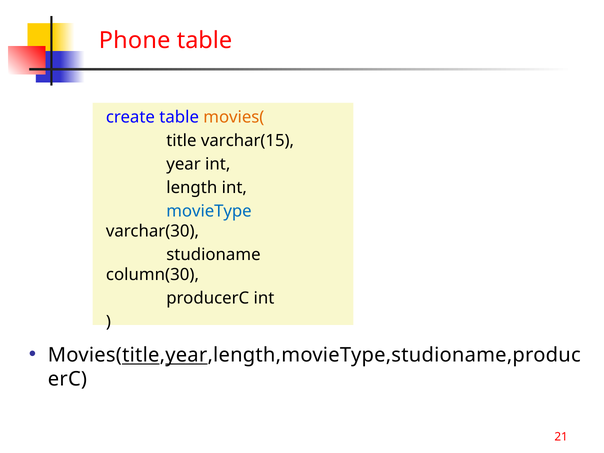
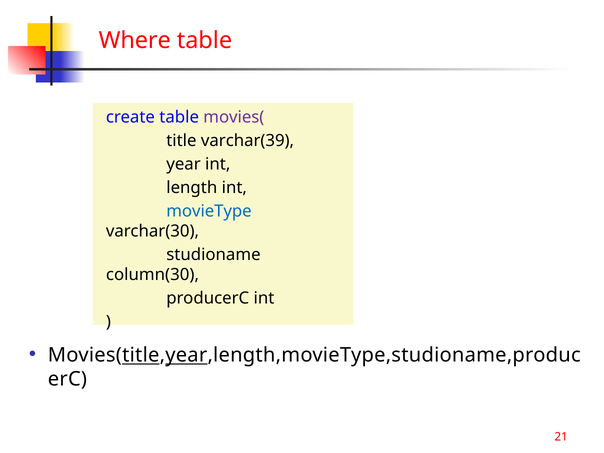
Phone: Phone -> Where
movies( colour: orange -> purple
varchar(15: varchar(15 -> varchar(39
